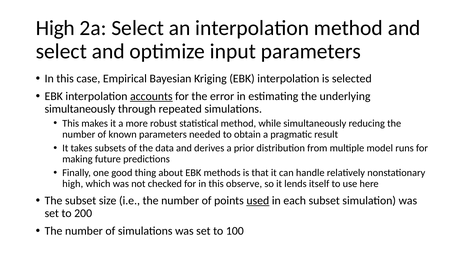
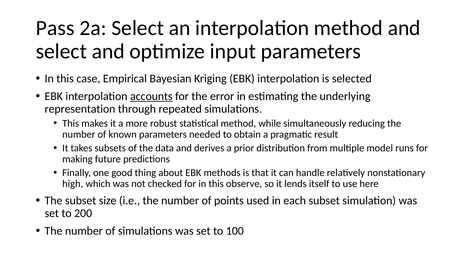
High at (55, 28): High -> Pass
simultaneously at (80, 109): simultaneously -> representation
used underline: present -> none
